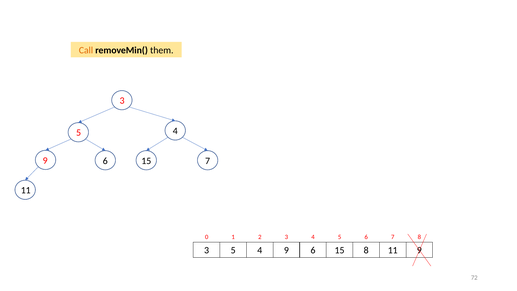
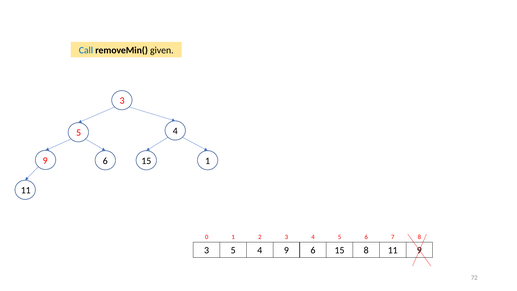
Call colour: orange -> blue
them: them -> given
9 7: 7 -> 1
